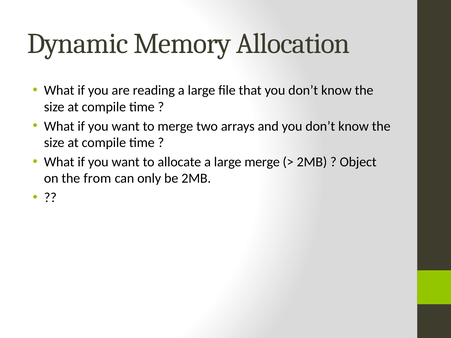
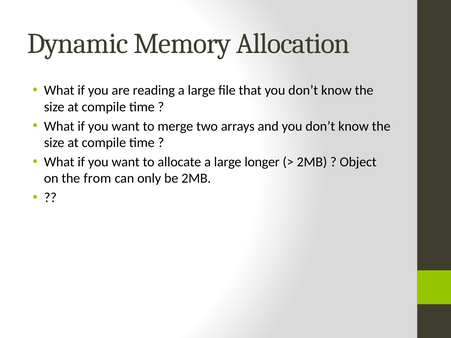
large merge: merge -> longer
